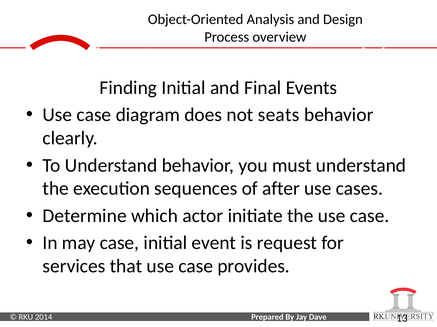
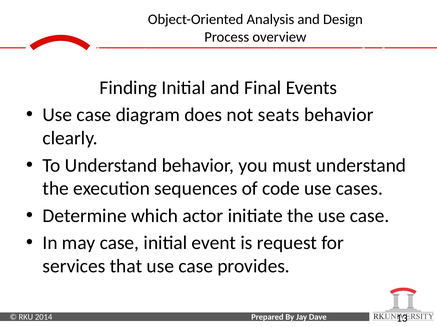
after: after -> code
